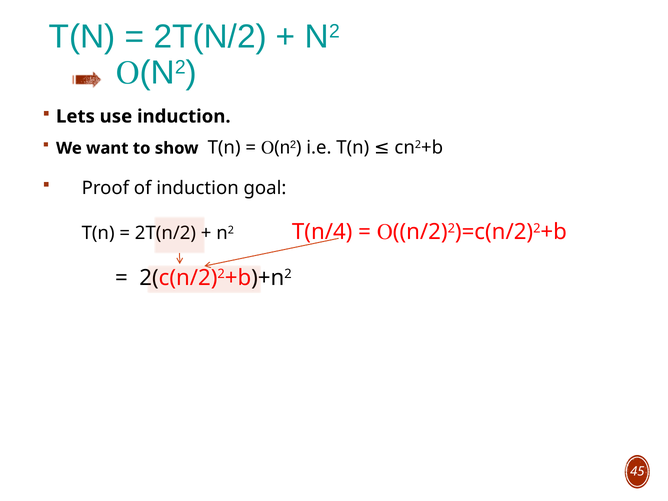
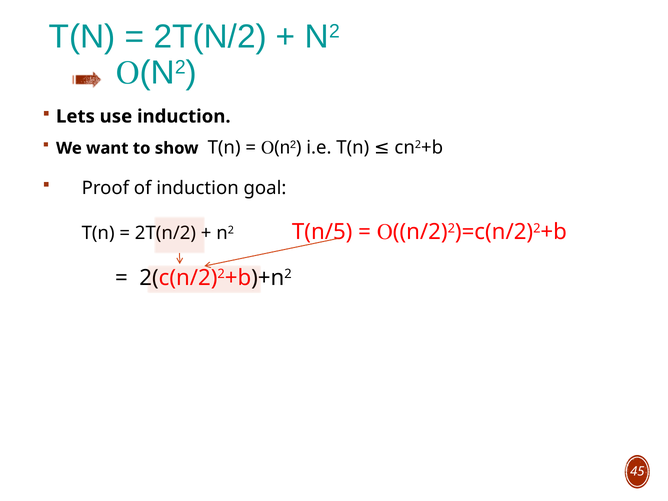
T(n/4: T(n/4 -> T(n/5
